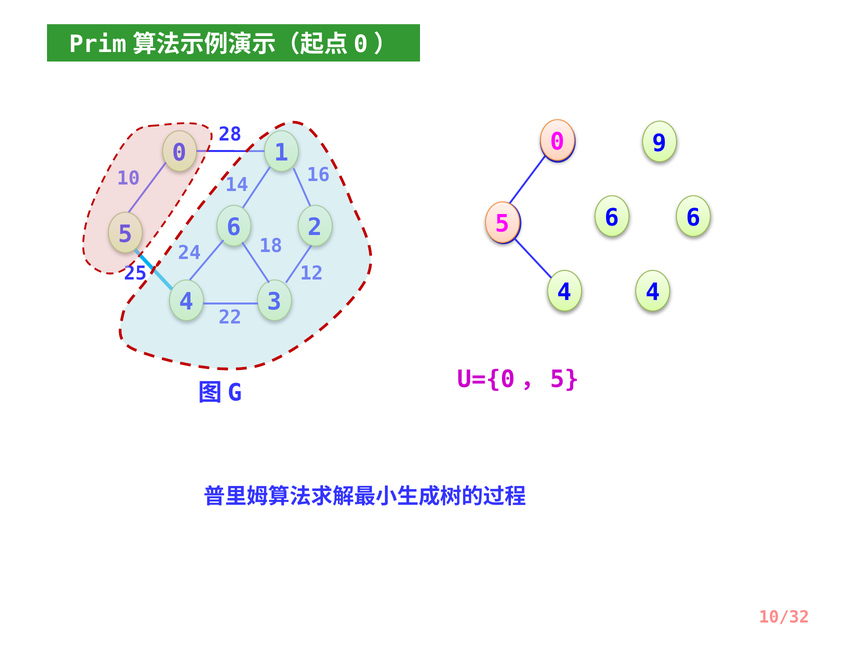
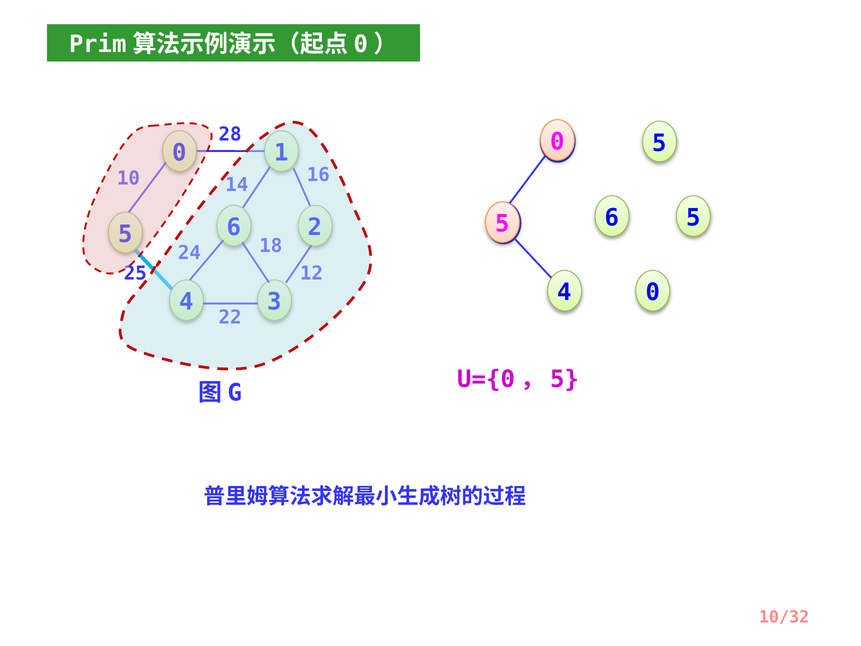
9 at (660, 143): 9 -> 5
6 6: 6 -> 5
4 4: 4 -> 0
